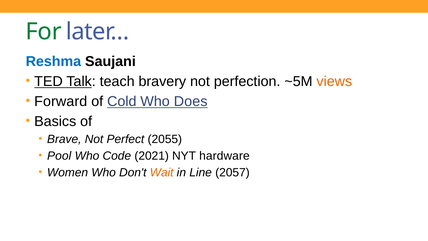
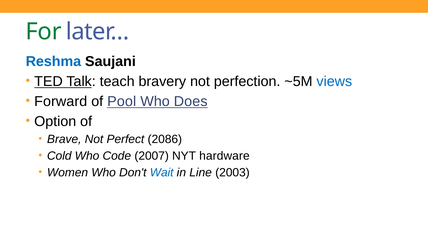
views colour: orange -> blue
Cold: Cold -> Pool
Basics: Basics -> Option
2055: 2055 -> 2086
Pool: Pool -> Cold
2021: 2021 -> 2007
Wait colour: orange -> blue
2057: 2057 -> 2003
